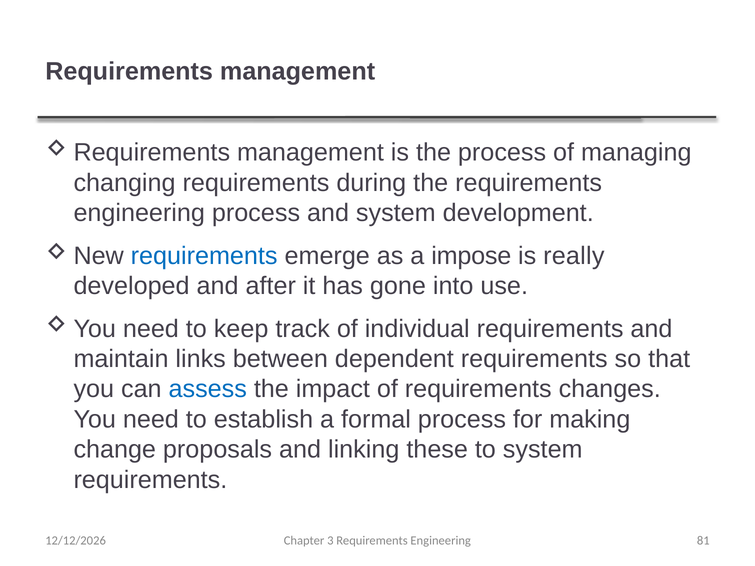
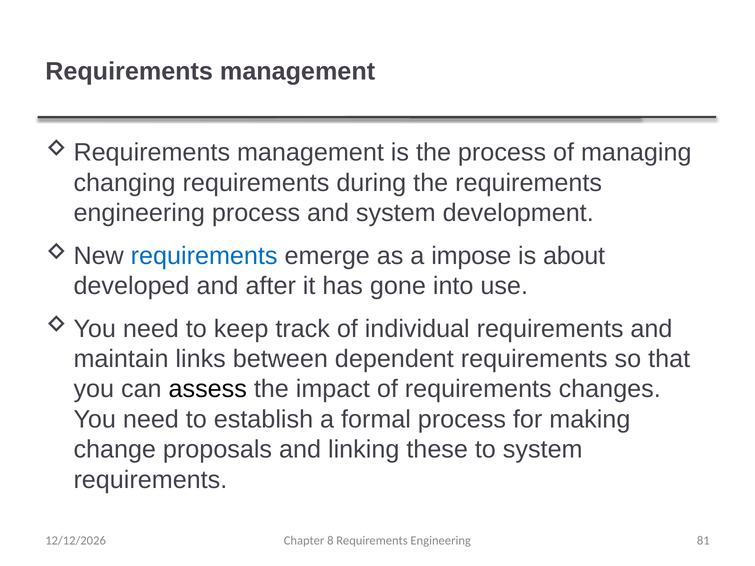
really: really -> about
assess colour: blue -> black
3: 3 -> 8
